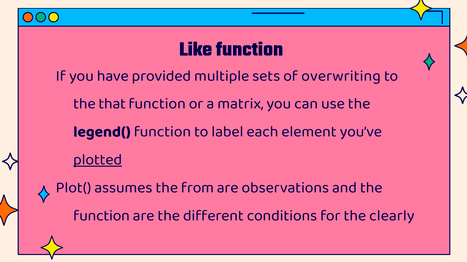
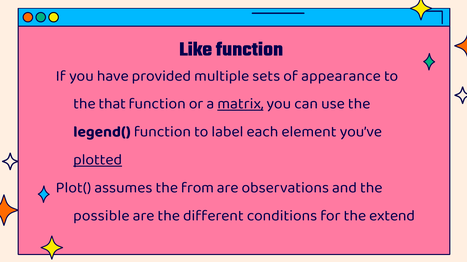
overwriting: overwriting -> appearance
matrix underline: none -> present
function at (102, 216): function -> possible
clearly: clearly -> extend
